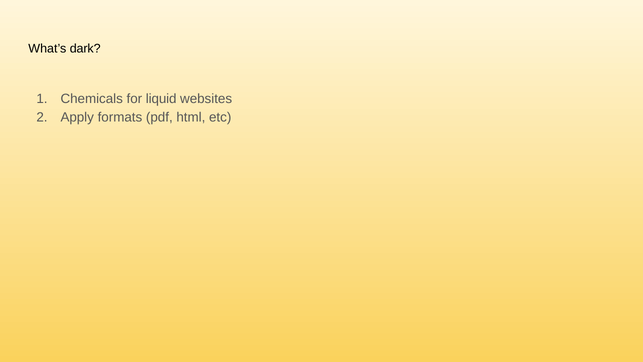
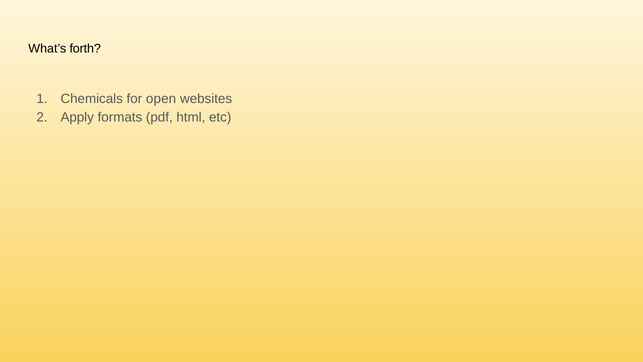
dark: dark -> forth
liquid: liquid -> open
